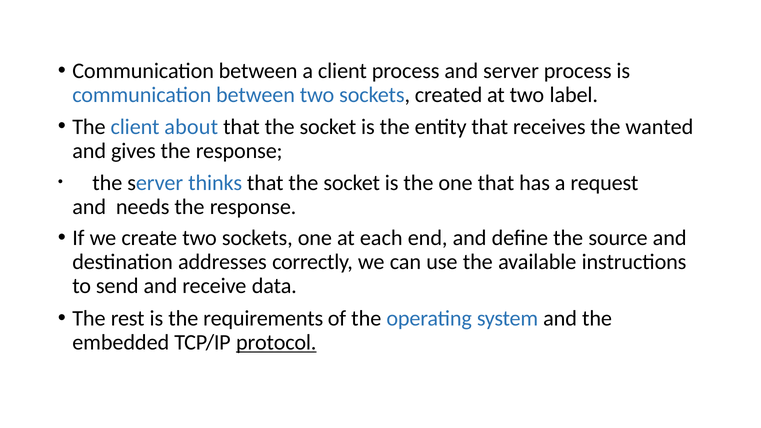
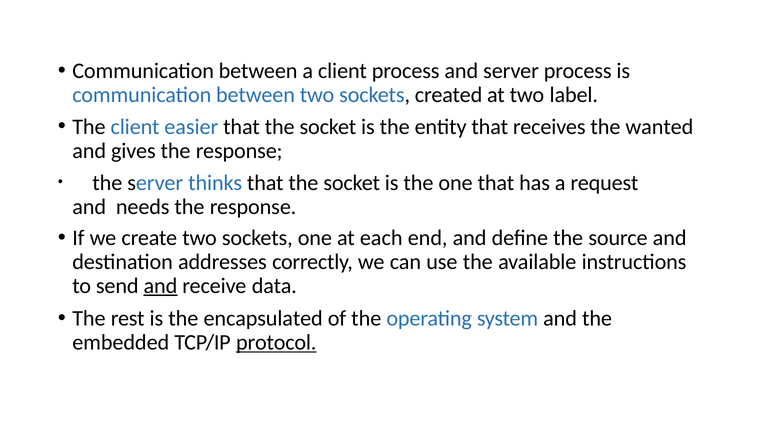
about: about -> easier
and at (160, 286) underline: none -> present
requirements: requirements -> encapsulated
